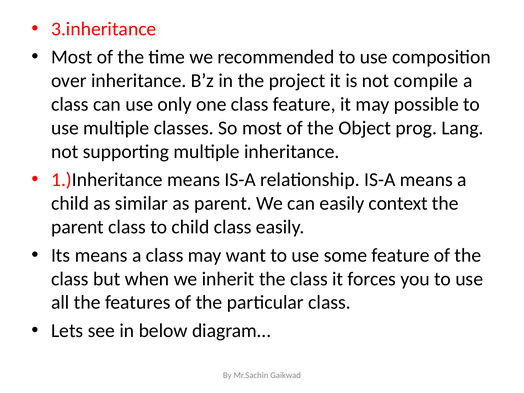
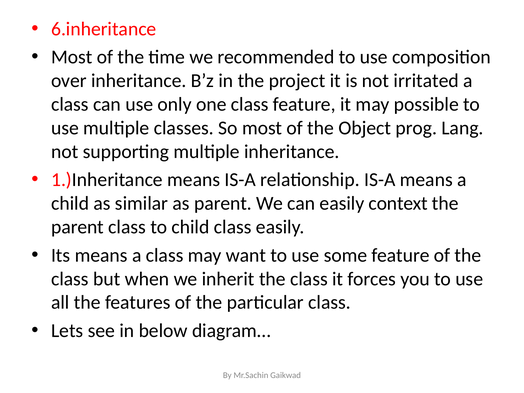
3.inheritance: 3.inheritance -> 6.inheritance
compile: compile -> irritated
